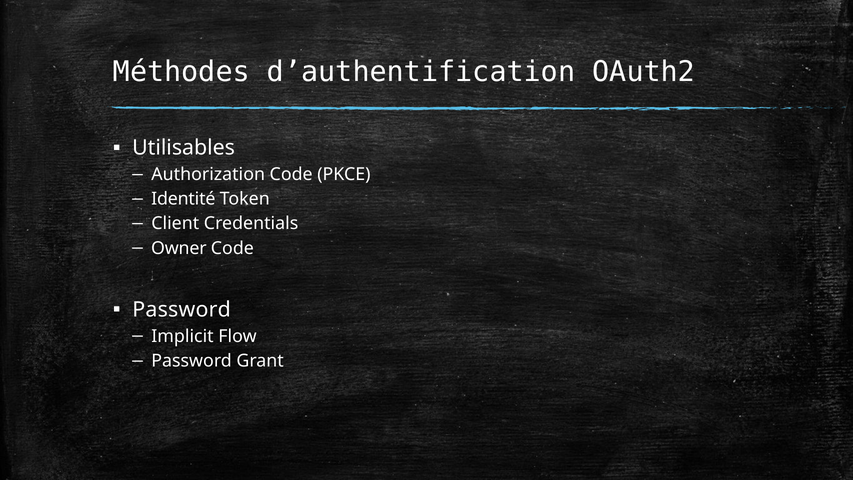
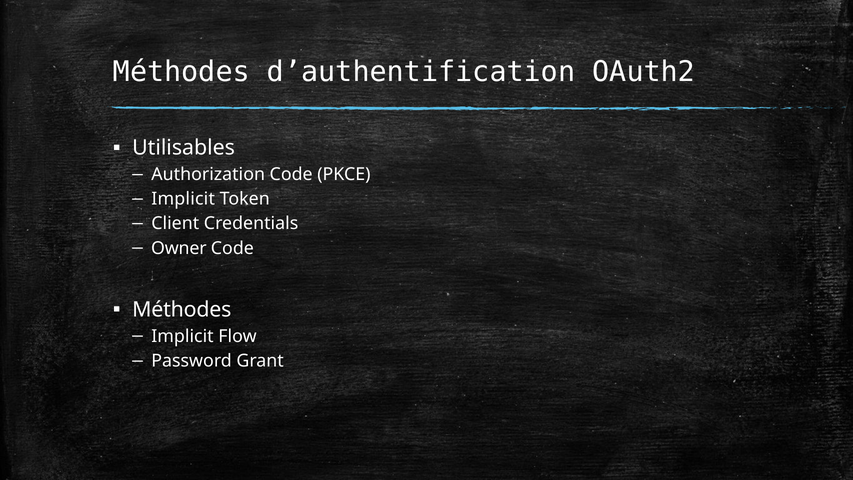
Identité at (183, 199): Identité -> Implicit
Password at (182, 310): Password -> Méthodes
